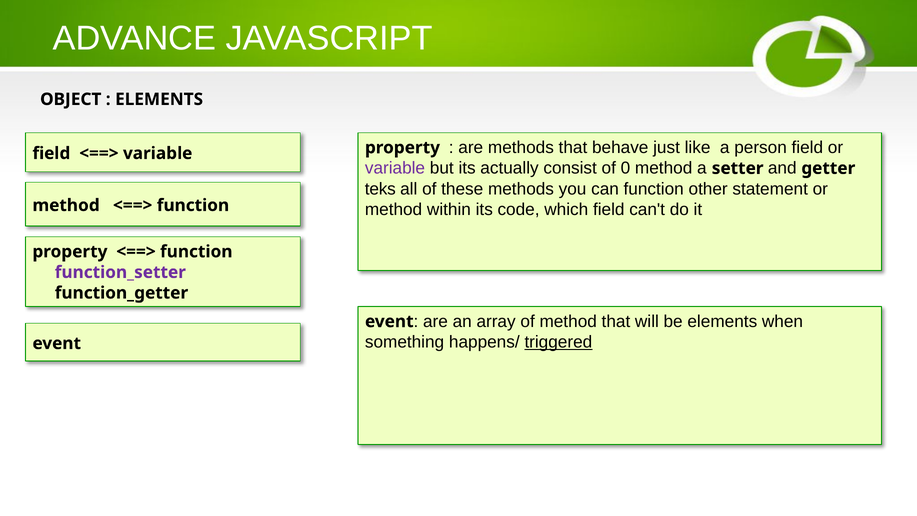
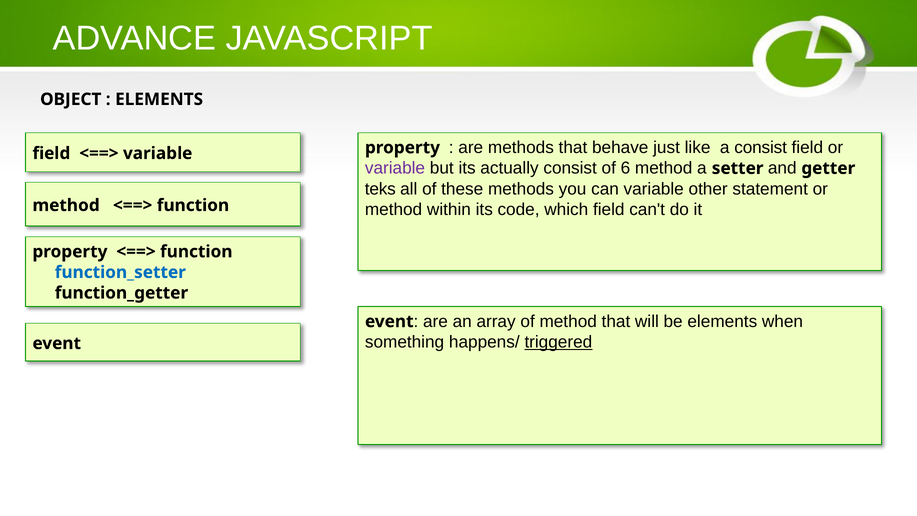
a person: person -> consist
0: 0 -> 6
can function: function -> variable
function_setter colour: purple -> blue
